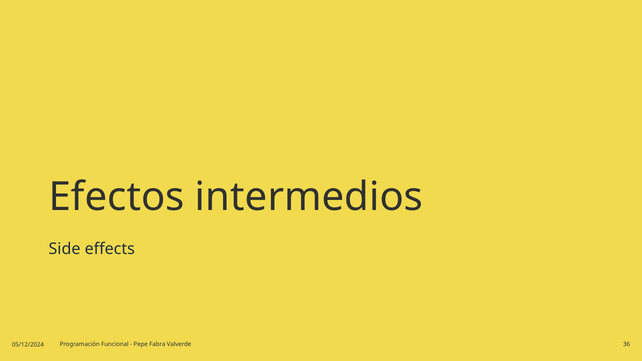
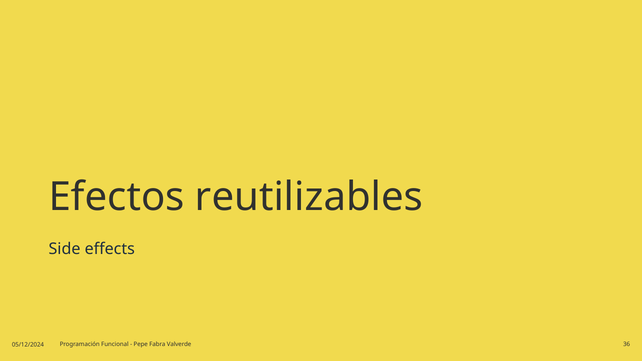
intermedios: intermedios -> reutilizables
